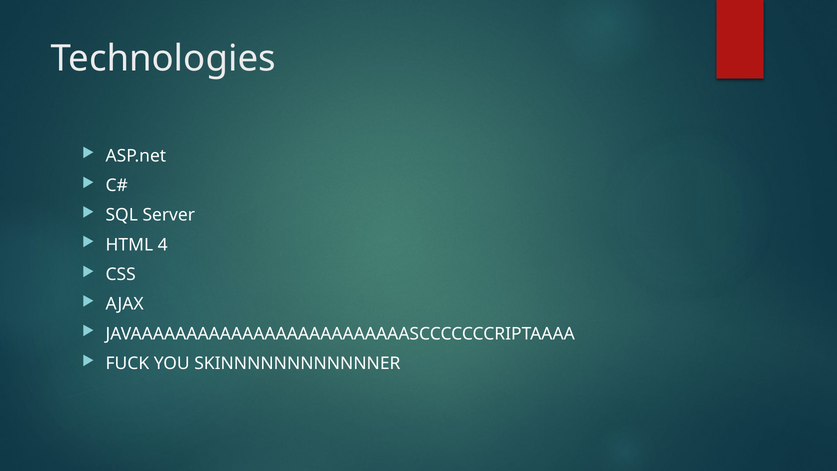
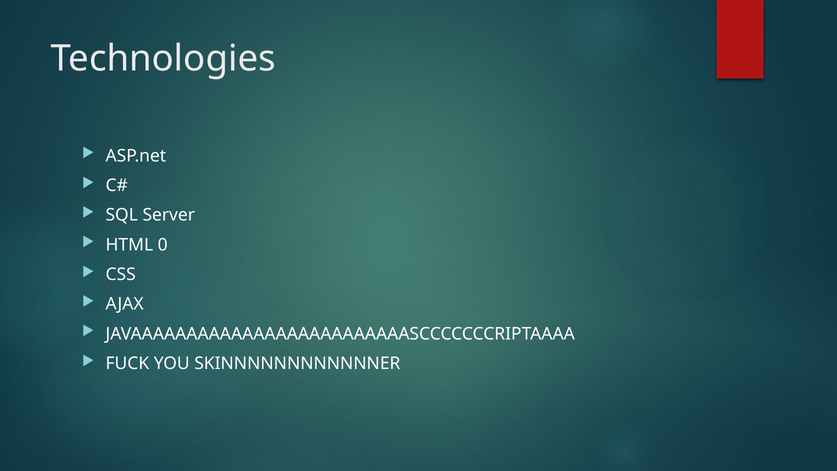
4: 4 -> 0
